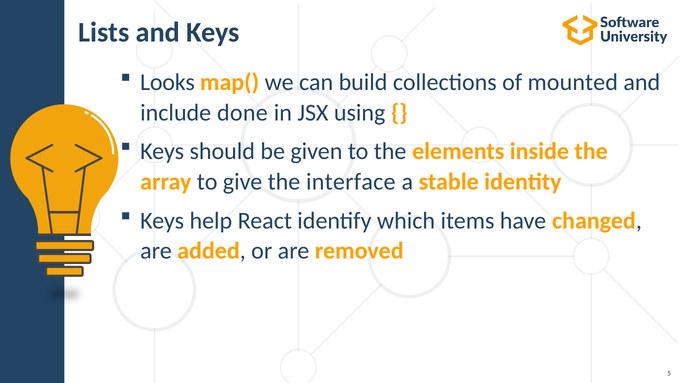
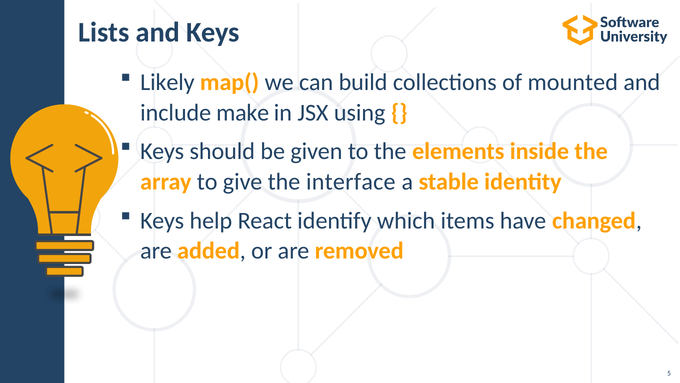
Looks: Looks -> Likely
done: done -> make
